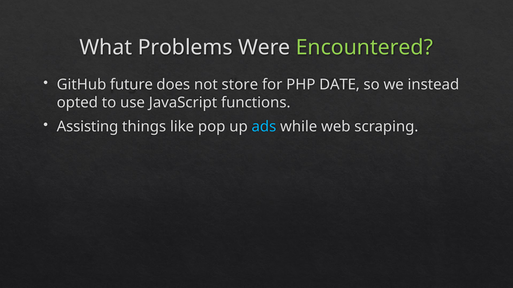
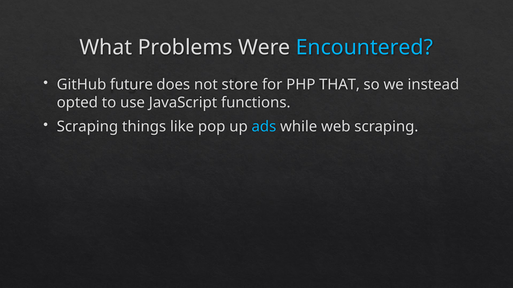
Encountered colour: light green -> light blue
DATE: DATE -> THAT
Assisting at (88, 127): Assisting -> Scraping
